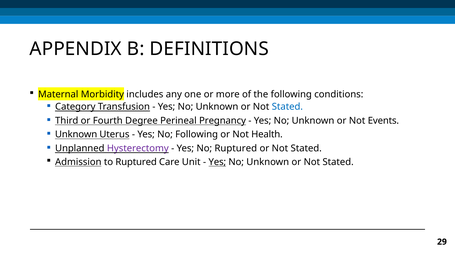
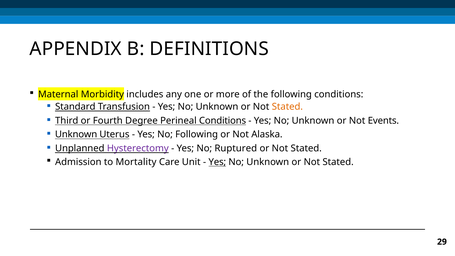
Category: Category -> Standard
Stated at (287, 107) colour: blue -> orange
Perineal Pregnancy: Pregnancy -> Conditions
Health: Health -> Alaska
Admission underline: present -> none
to Ruptured: Ruptured -> Mortality
